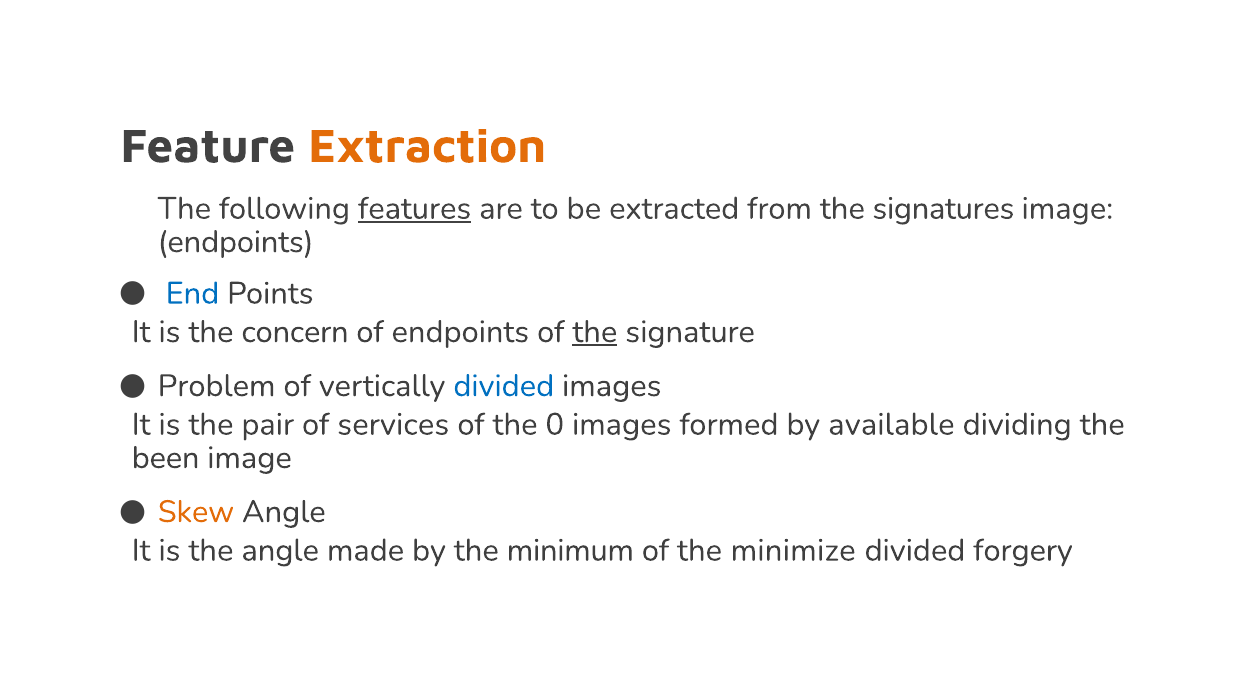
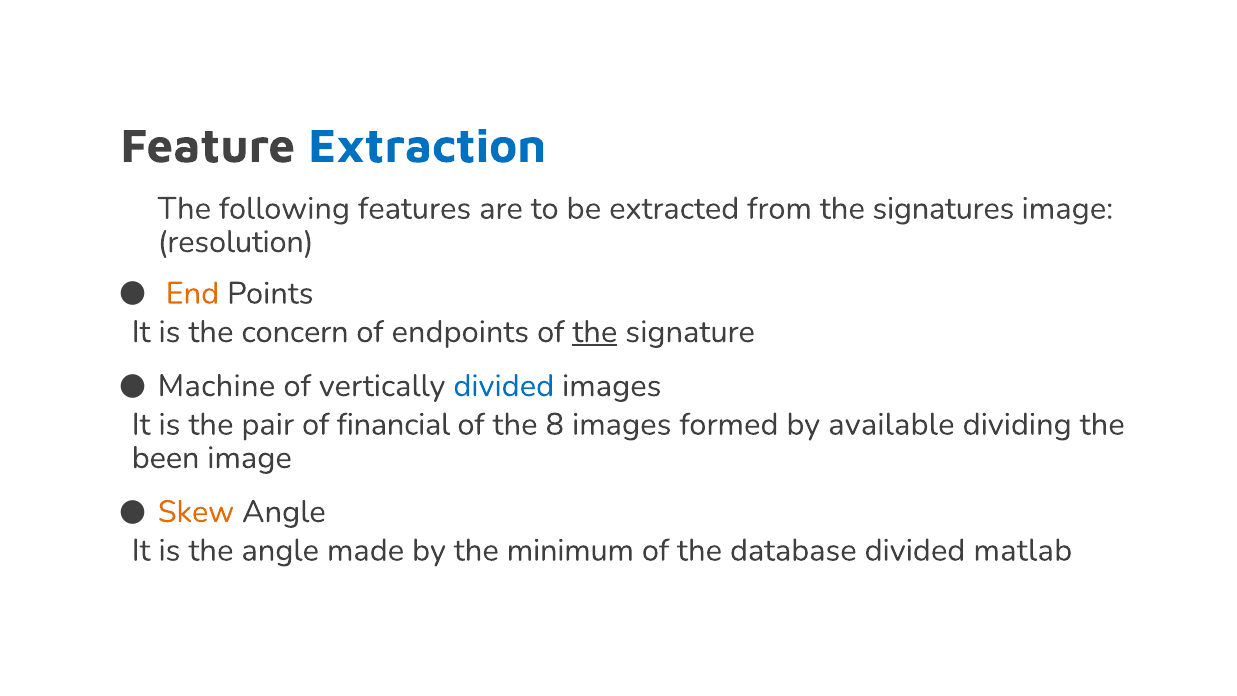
Extraction colour: orange -> blue
features underline: present -> none
endpoints at (236, 242): endpoints -> resolution
End colour: blue -> orange
Problem: Problem -> Machine
services: services -> financial
0: 0 -> 8
minimize: minimize -> database
forgery: forgery -> matlab
